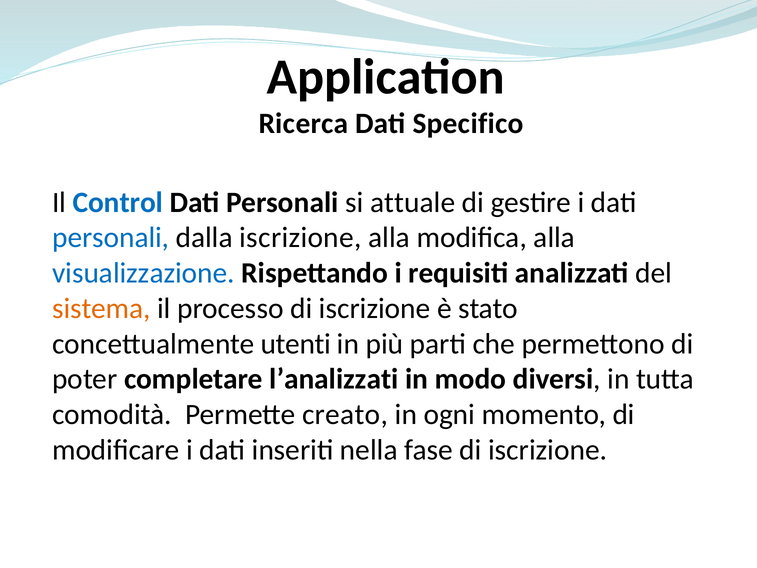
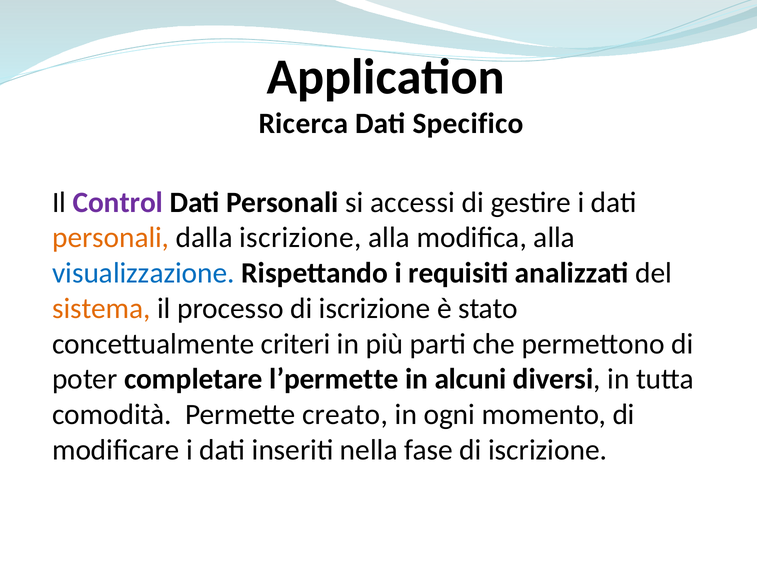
Control colour: blue -> purple
attuale: attuale -> accessi
personali at (111, 238) colour: blue -> orange
utenti: utenti -> criteri
l’analizzati: l’analizzati -> l’permette
modo: modo -> alcuni
